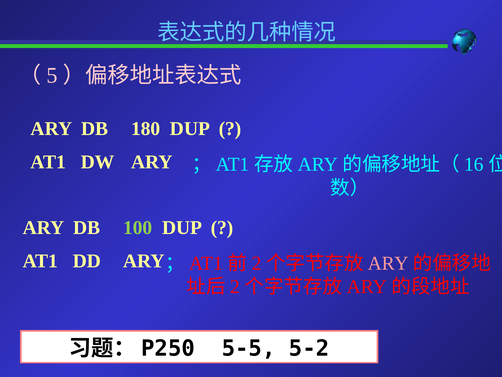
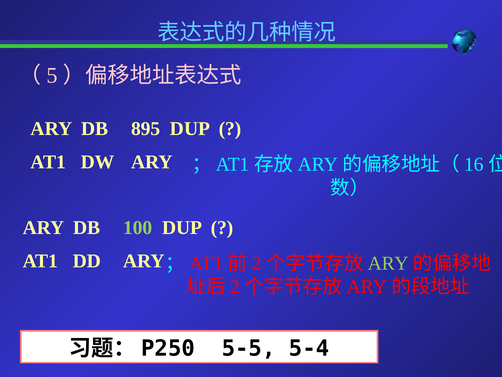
180: 180 -> 895
ARY at (388, 263) colour: pink -> light green
5-2: 5-2 -> 5-4
